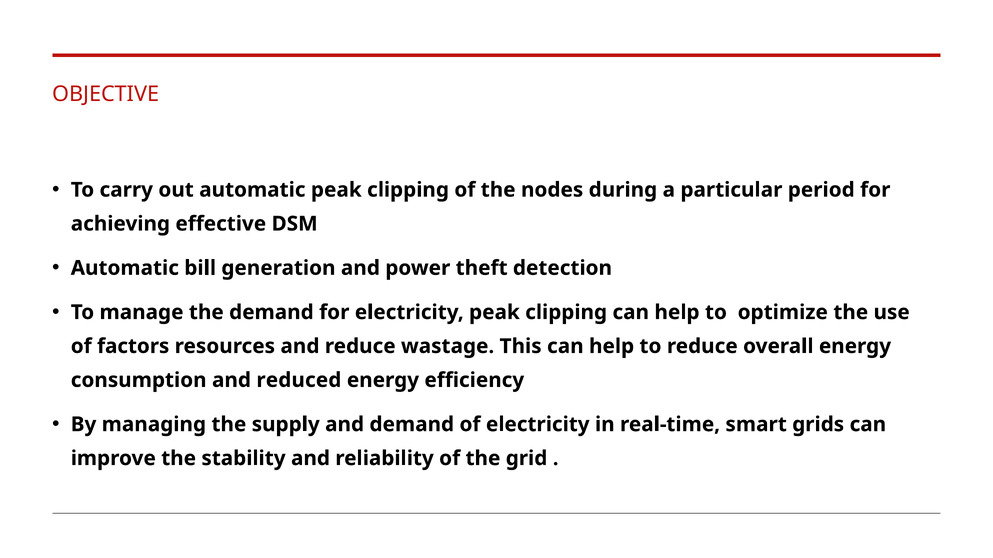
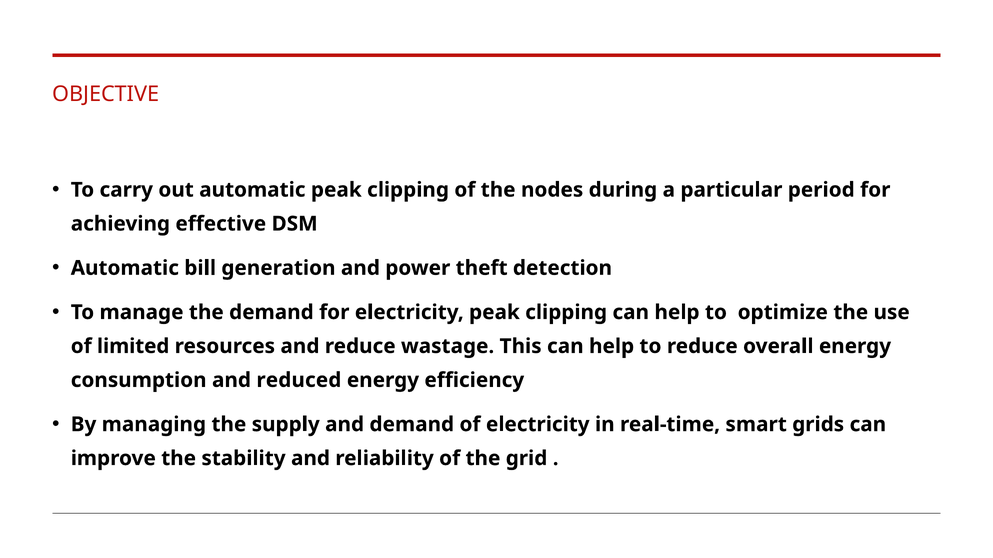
factors: factors -> limited
